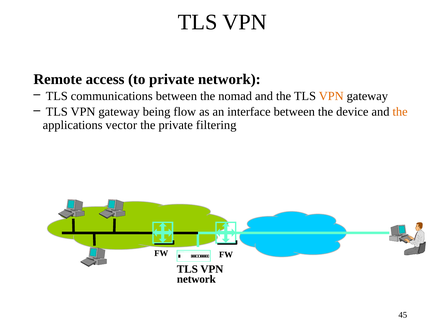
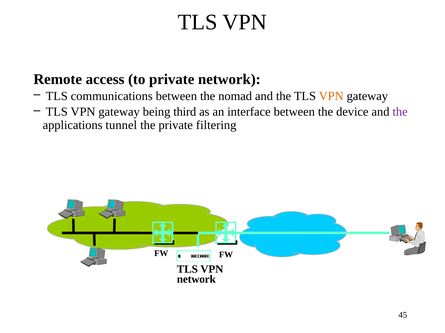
flow: flow -> third
the at (400, 112) colour: orange -> purple
vector: vector -> tunnel
